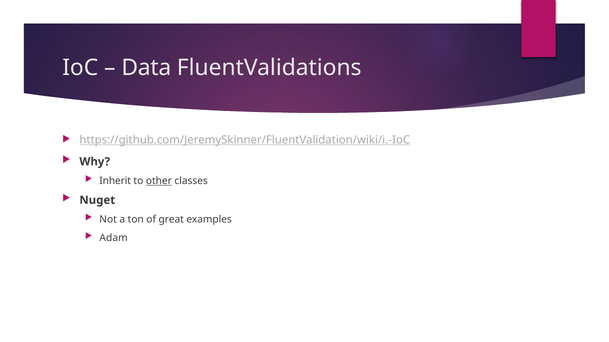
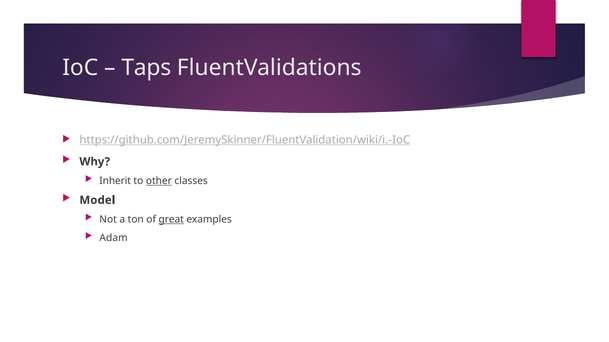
Data: Data -> Taps
Nuget: Nuget -> Model
great underline: none -> present
